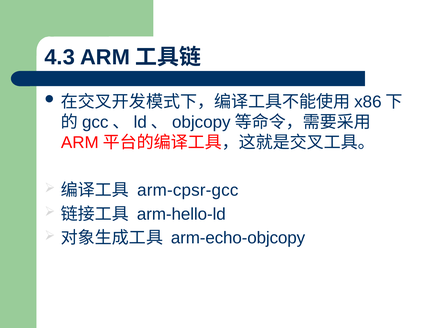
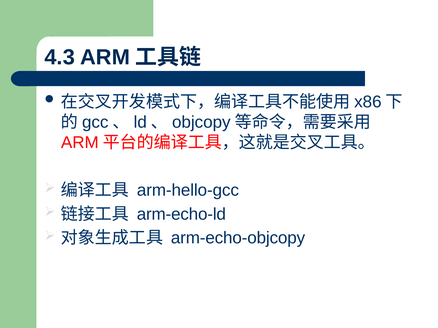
arm-cpsr-gcc: arm-cpsr-gcc -> arm-hello-gcc
arm-hello-ld: arm-hello-ld -> arm-echo-ld
